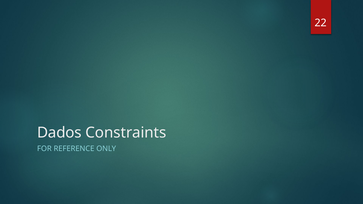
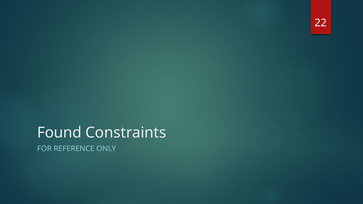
Dados: Dados -> Found
